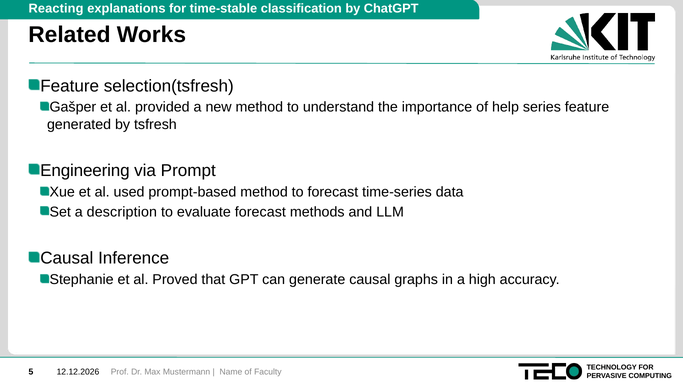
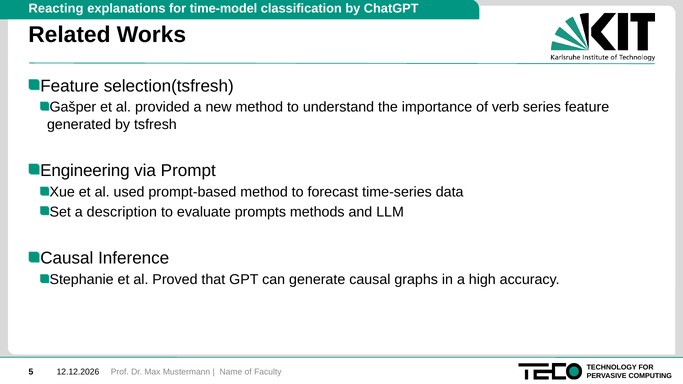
time-stable: time-stable -> time-model
help: help -> verb
evaluate forecast: forecast -> prompts
